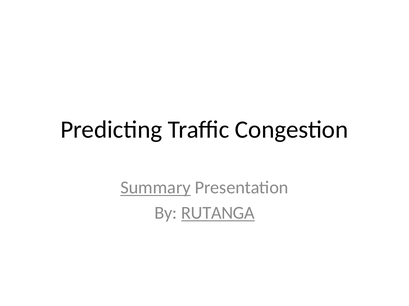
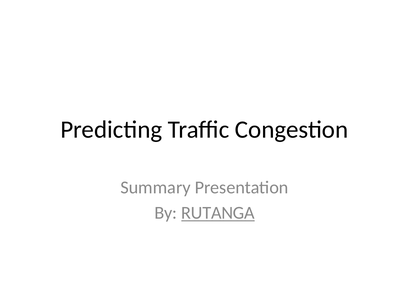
Summary underline: present -> none
